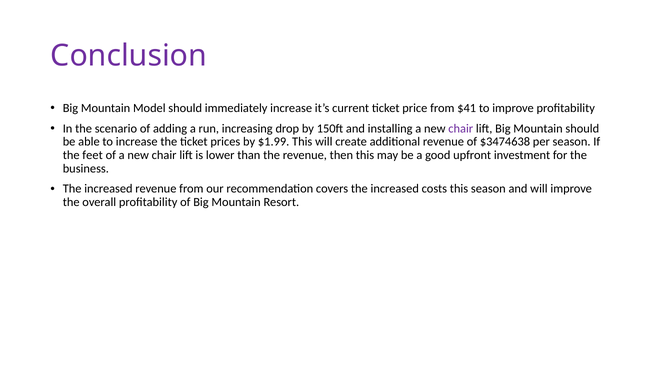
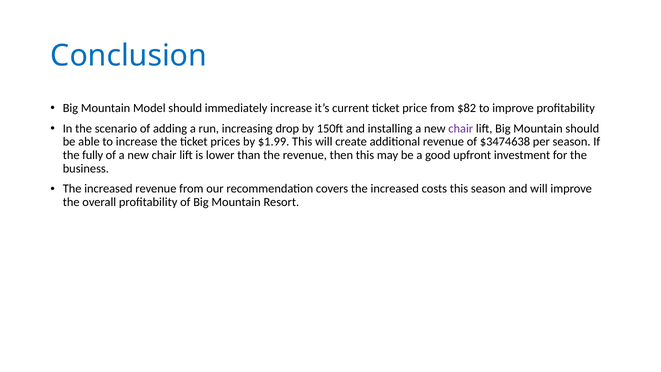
Conclusion colour: purple -> blue
$41: $41 -> $82
feet: feet -> fully
